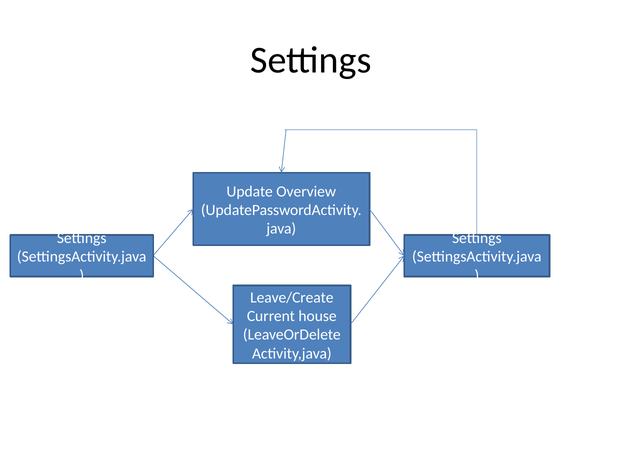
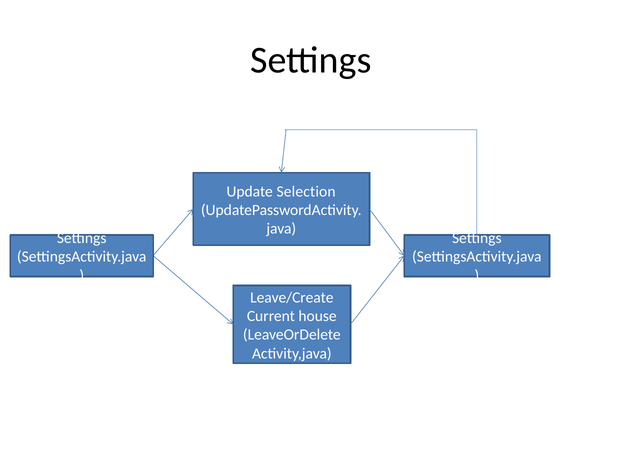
Overview: Overview -> Selection
